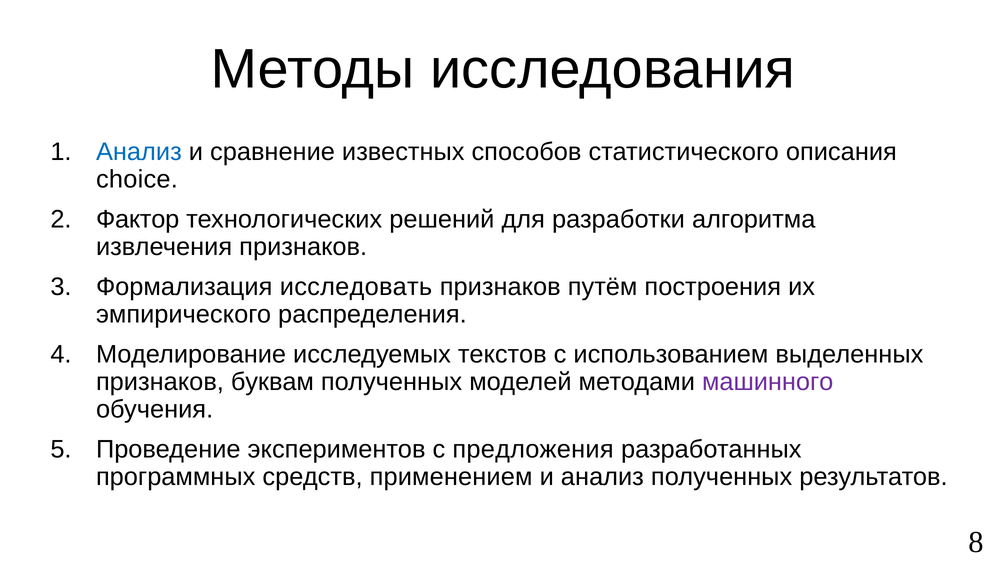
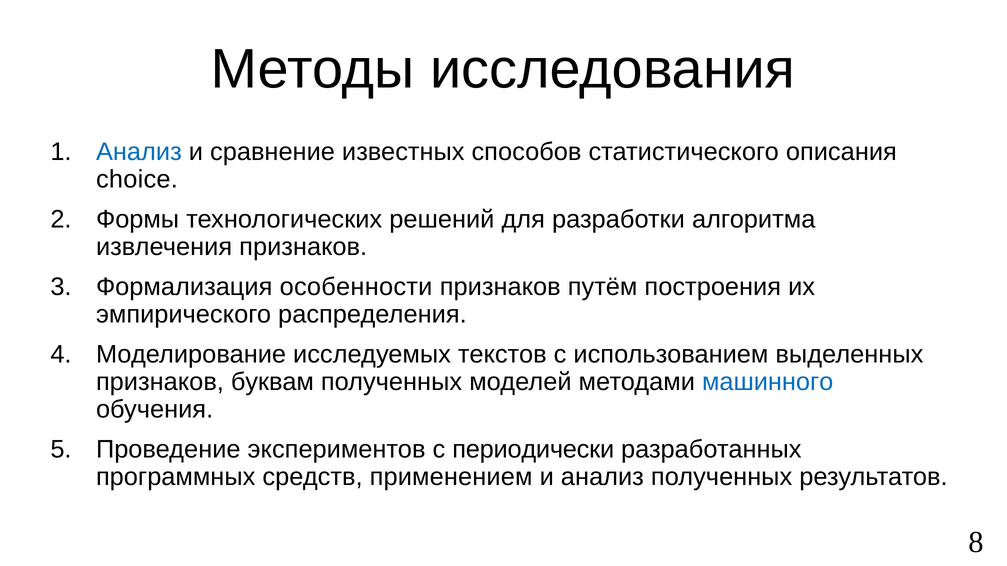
Фактор: Фактор -> Формы
исследовать: исследовать -> особенности
машинного colour: purple -> blue
предложения: предложения -> периодически
